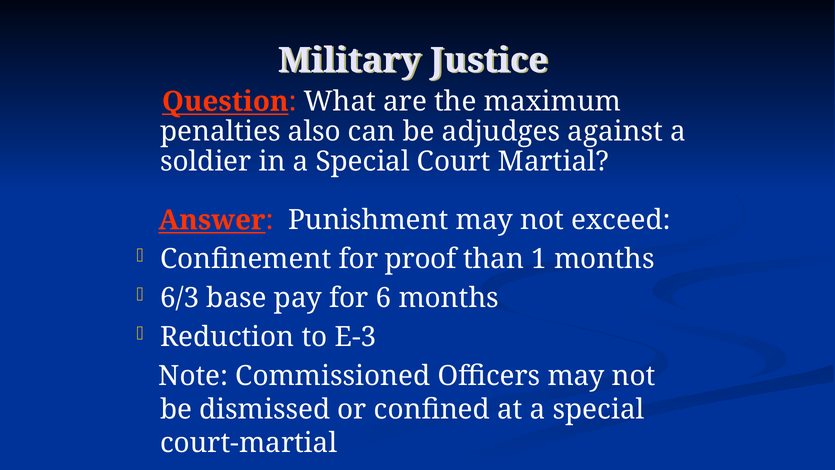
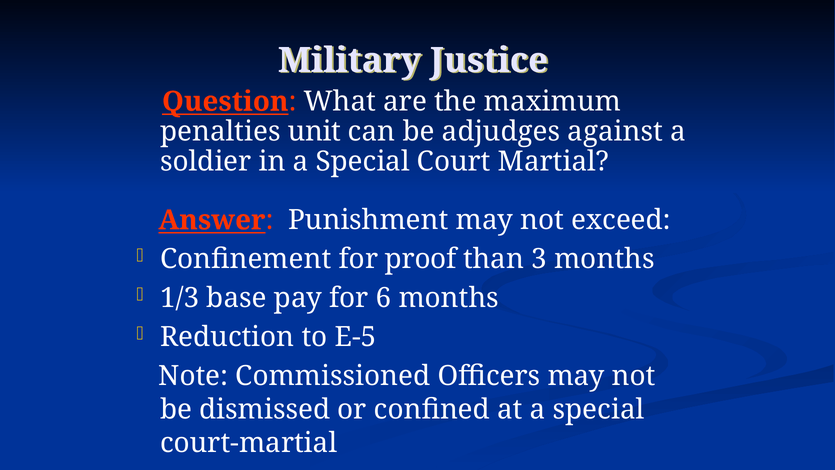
also: also -> unit
1: 1 -> 3
6/3: 6/3 -> 1/3
E-3: E-3 -> E-5
